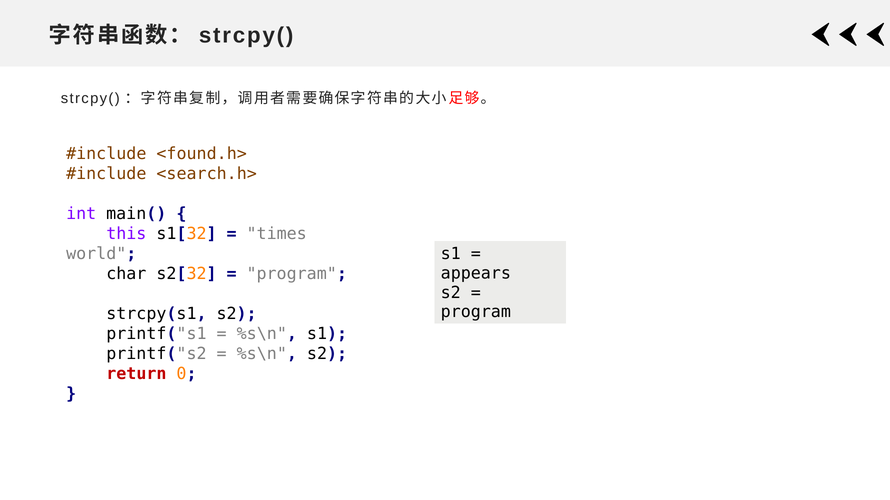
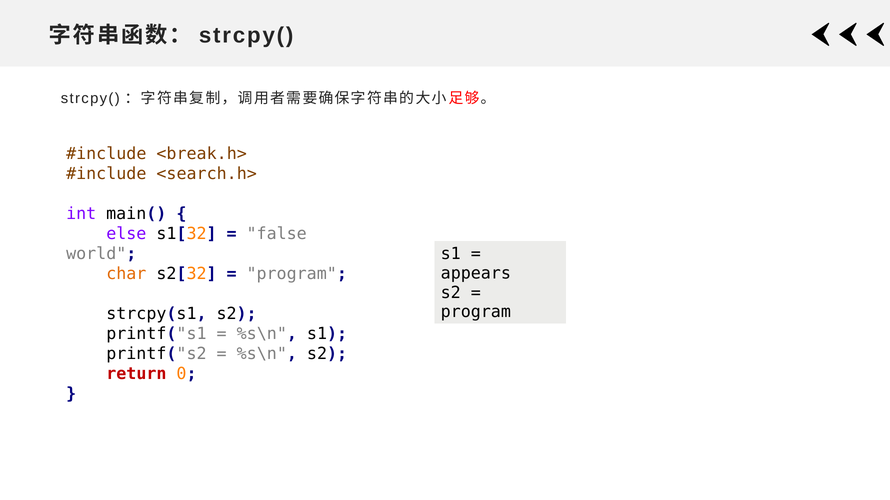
<found.h>: <found.h> -> <break.h>
this: this -> else
times: times -> false
char colour: black -> orange
